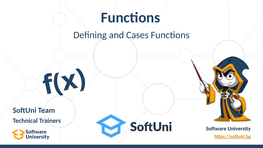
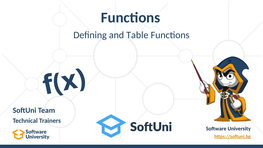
Cases: Cases -> Table
